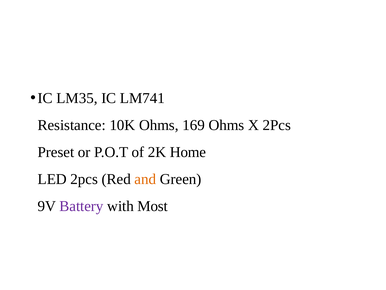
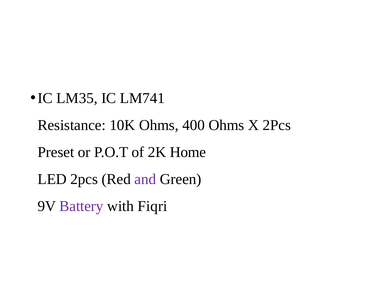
169: 169 -> 400
and colour: orange -> purple
Most: Most -> Fiqri
